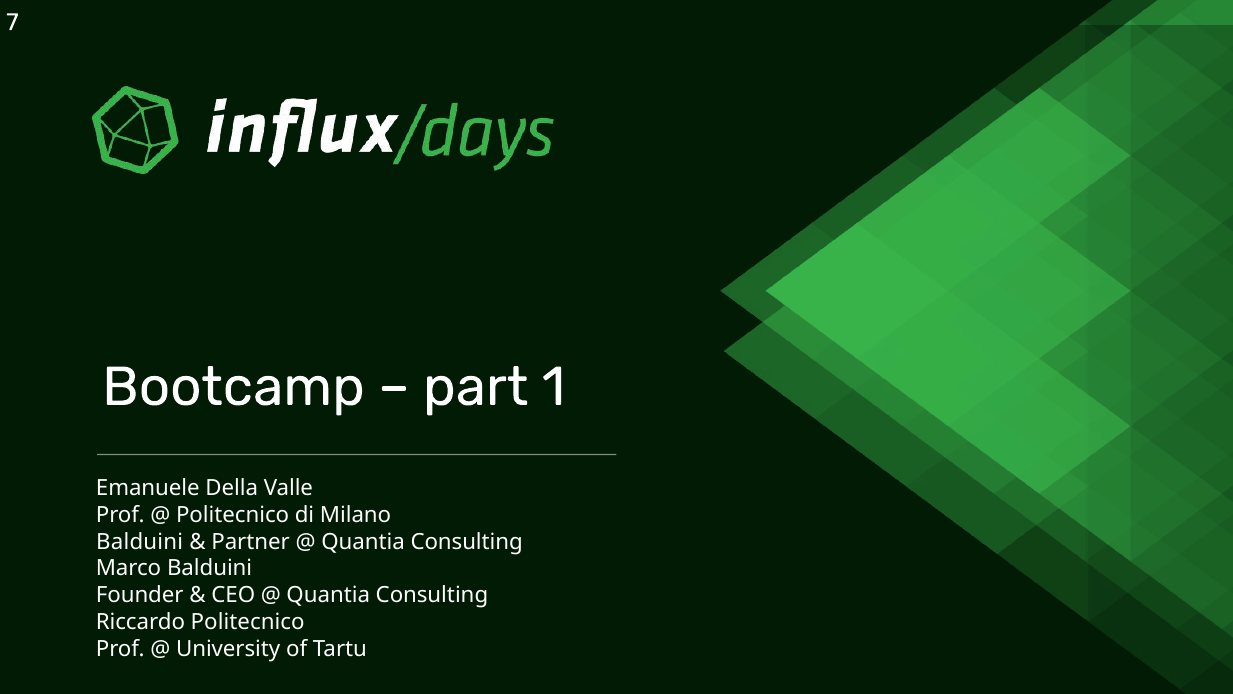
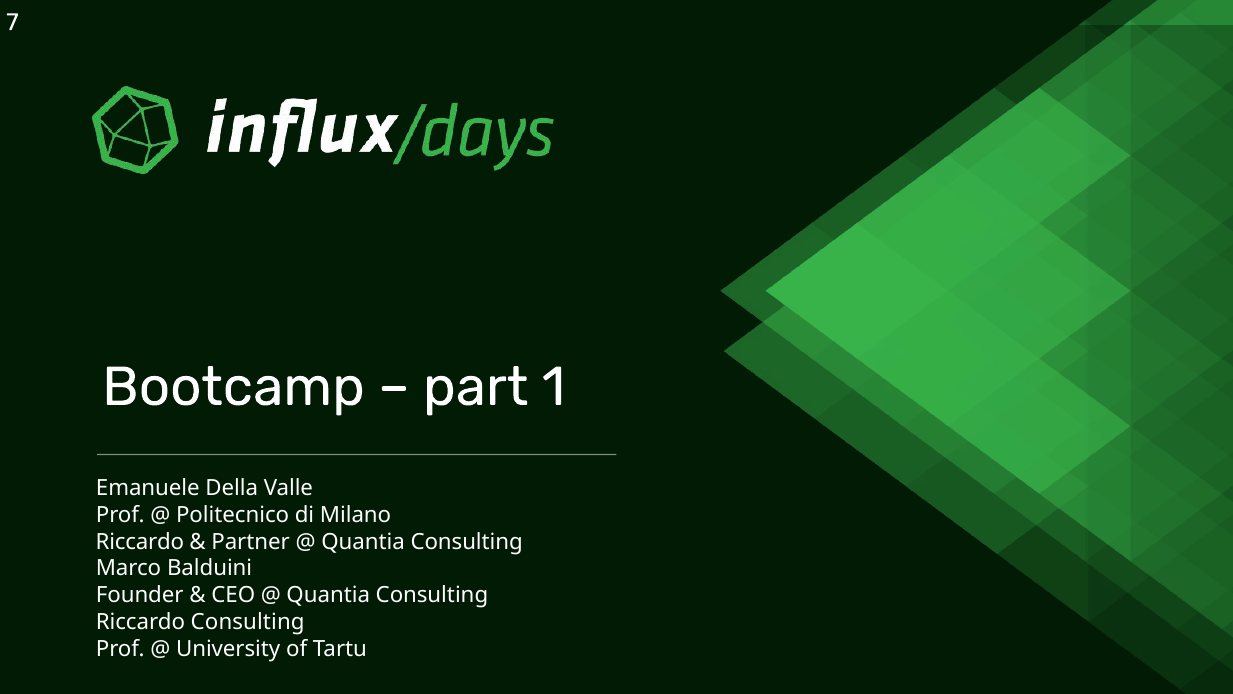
Balduini at (140, 541): Balduini -> Riccardo
Riccardo Politecnico: Politecnico -> Consulting
